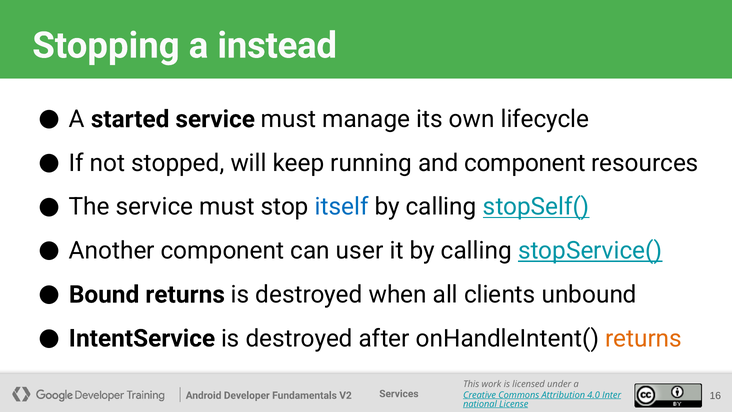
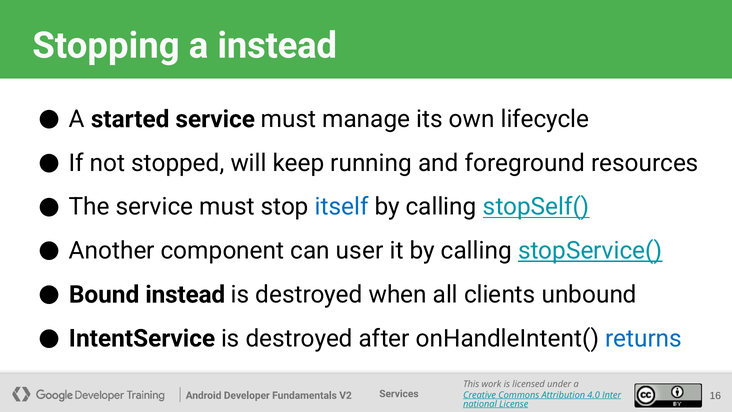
and component: component -> foreground
Bound returns: returns -> instead
returns at (643, 338) colour: orange -> blue
